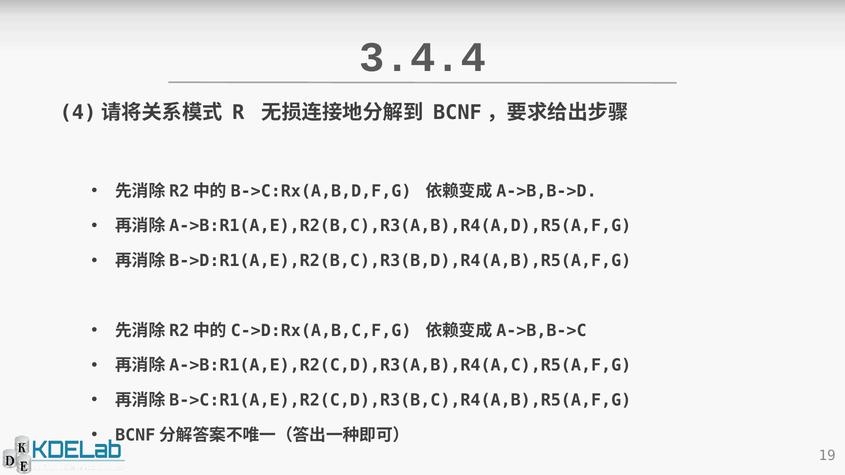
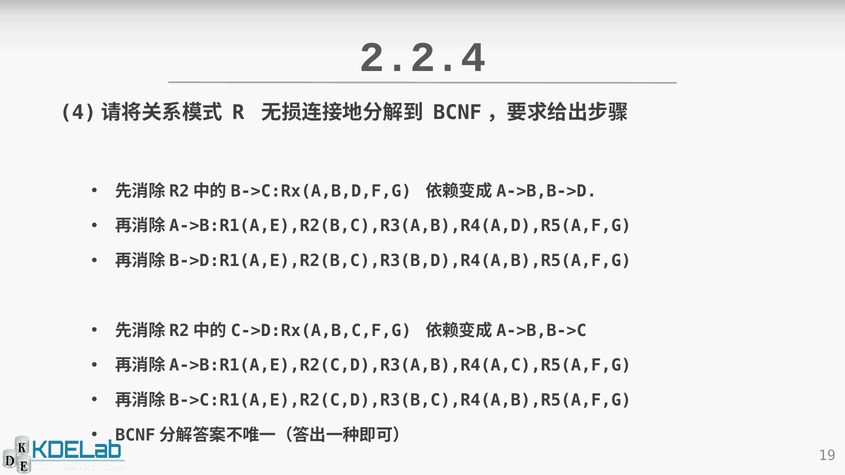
3.4.4: 3.4.4 -> 2.2.4
